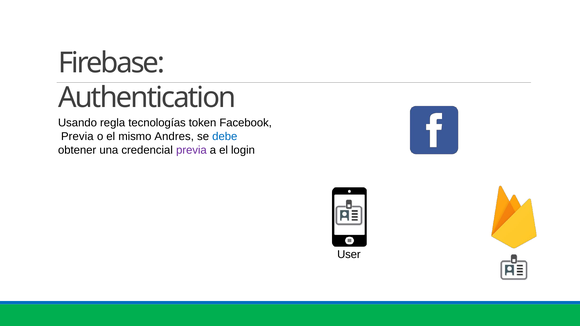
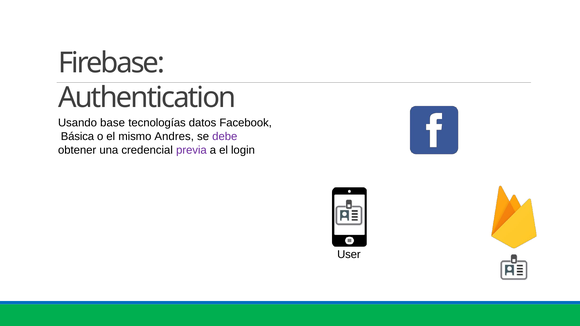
regla: regla -> base
token: token -> datos
Previa at (77, 137): Previa -> Básica
debe colour: blue -> purple
